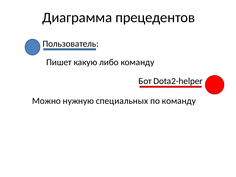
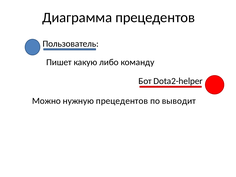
нужную специальных: специальных -> прецедентов
по команду: команду -> выводит
